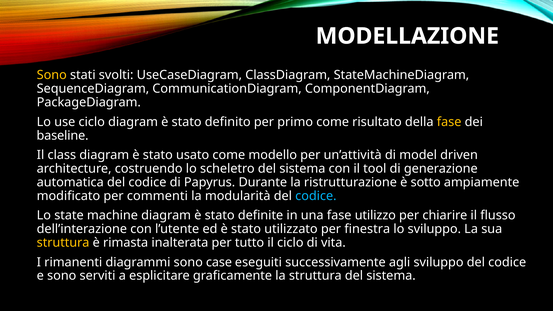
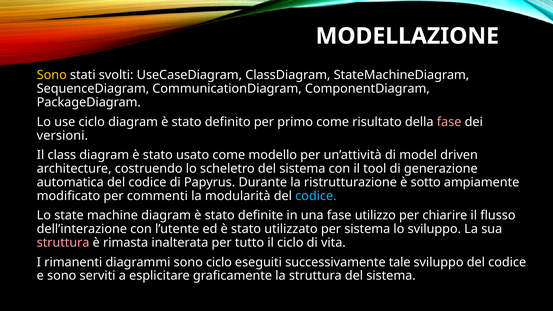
fase at (449, 122) colour: yellow -> pink
baseline: baseline -> versioni
per finestra: finestra -> sistema
struttura at (63, 243) colour: yellow -> pink
sono case: case -> ciclo
agli: agli -> tale
